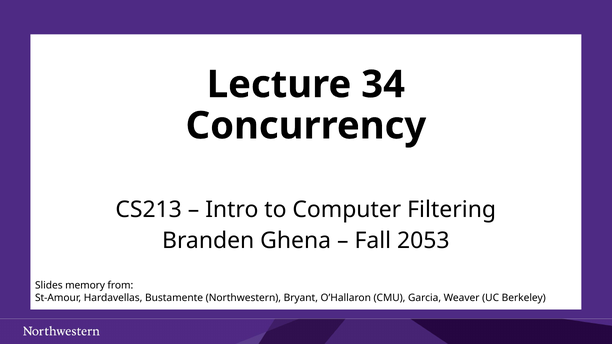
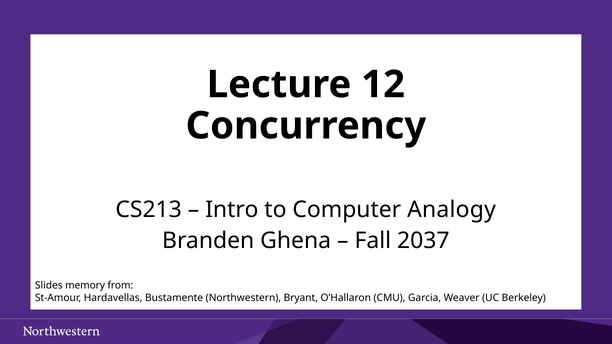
34: 34 -> 12
Filtering: Filtering -> Analogy
2053: 2053 -> 2037
